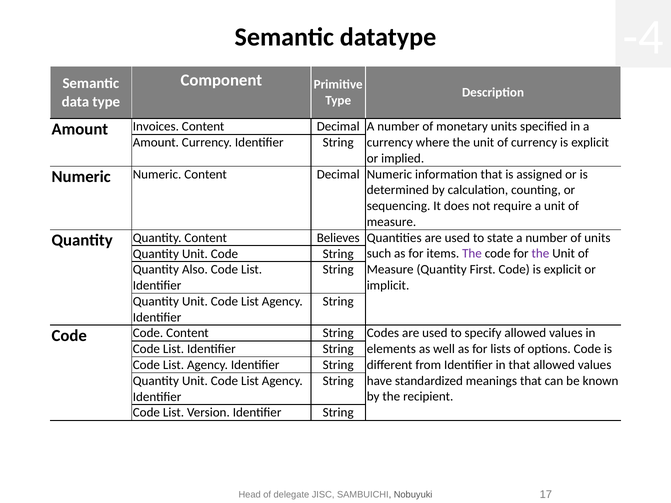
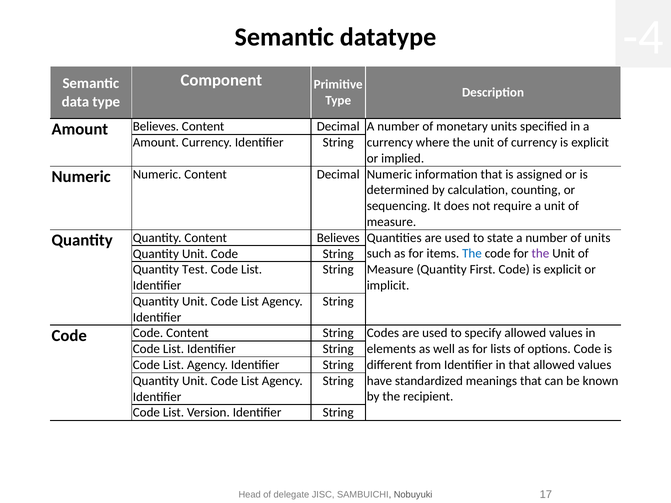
Amount Invoices: Invoices -> Believes
The at (472, 254) colour: purple -> blue
Also: Also -> Test
